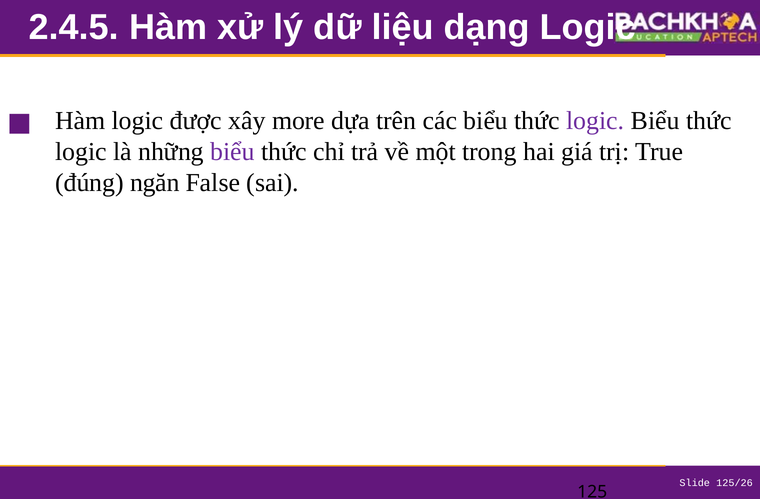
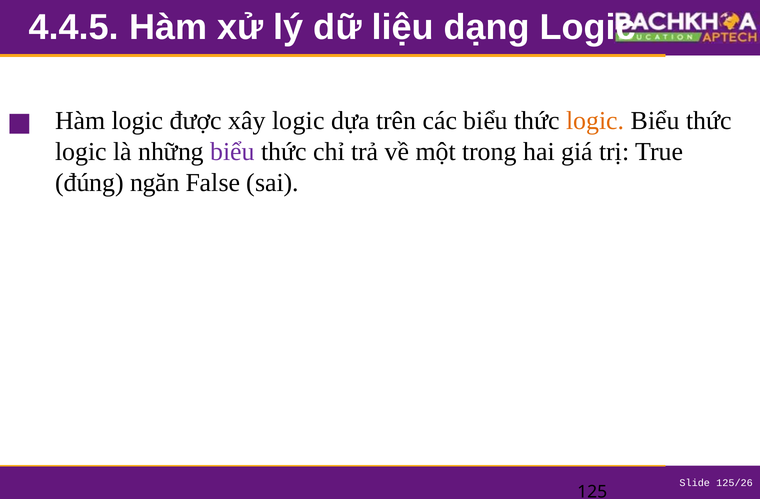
2.4.5: 2.4.5 -> 4.4.5
xây more: more -> logic
logic at (595, 121) colour: purple -> orange
